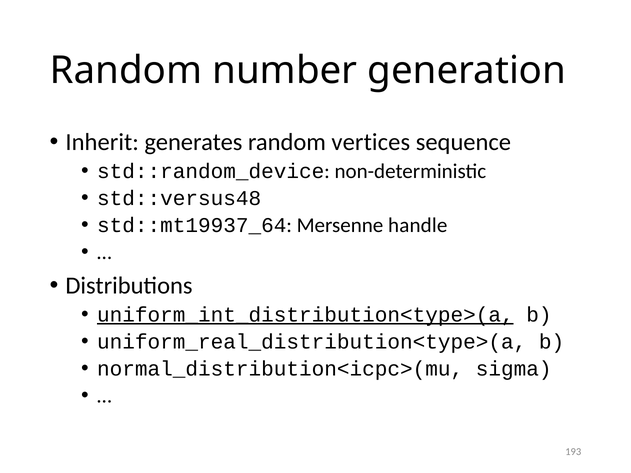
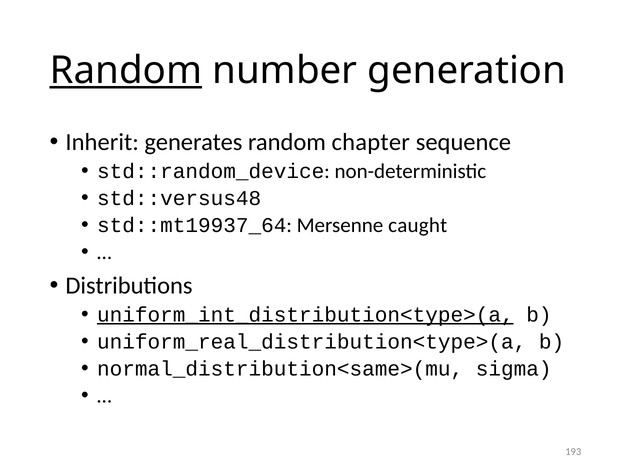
Random at (126, 71) underline: none -> present
vertices: vertices -> chapter
handle: handle -> caught
normal_distribution<icpc>(mu: normal_distribution<icpc>(mu -> normal_distribution<same>(mu
